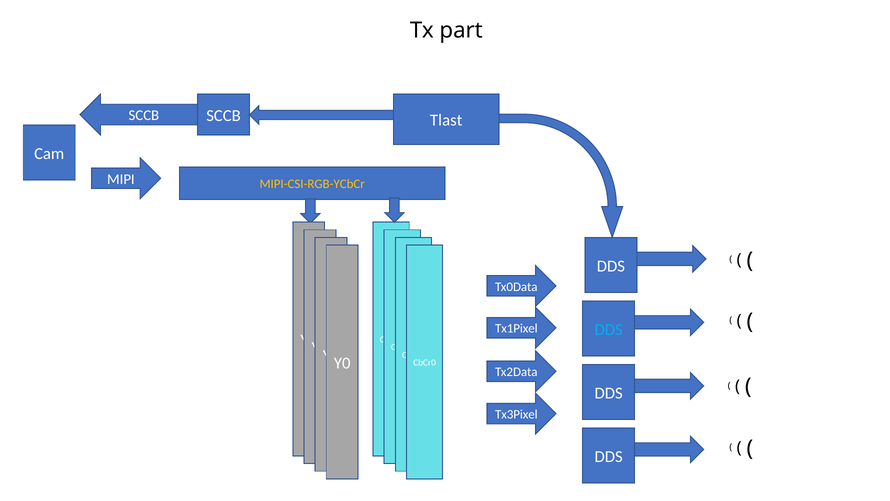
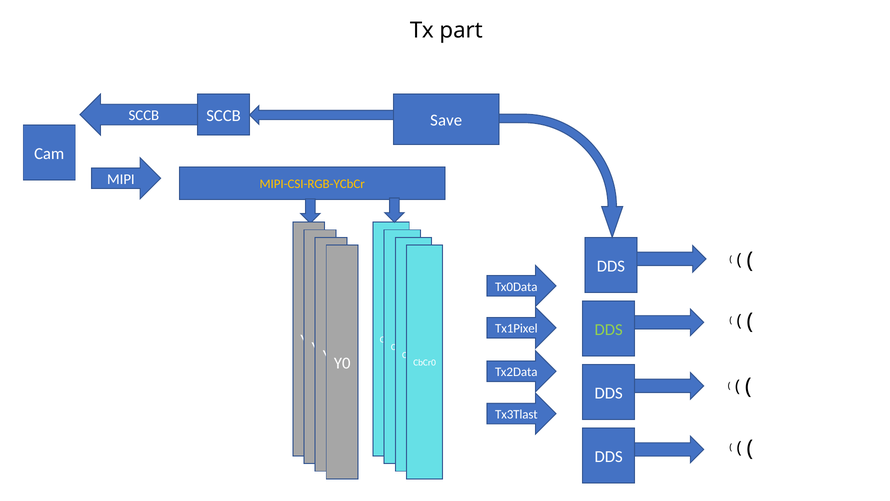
Tlast: Tlast -> Save
DDS at (609, 329) colour: light blue -> light green
Tx3Pixel: Tx3Pixel -> Tx3Tlast
